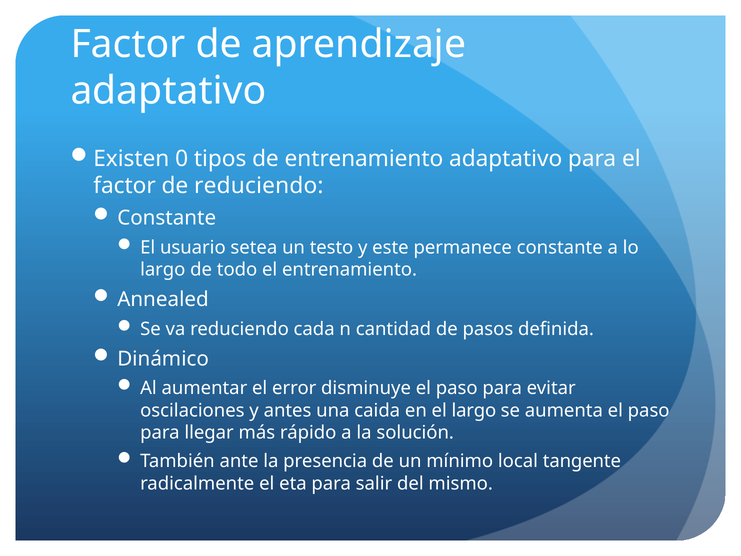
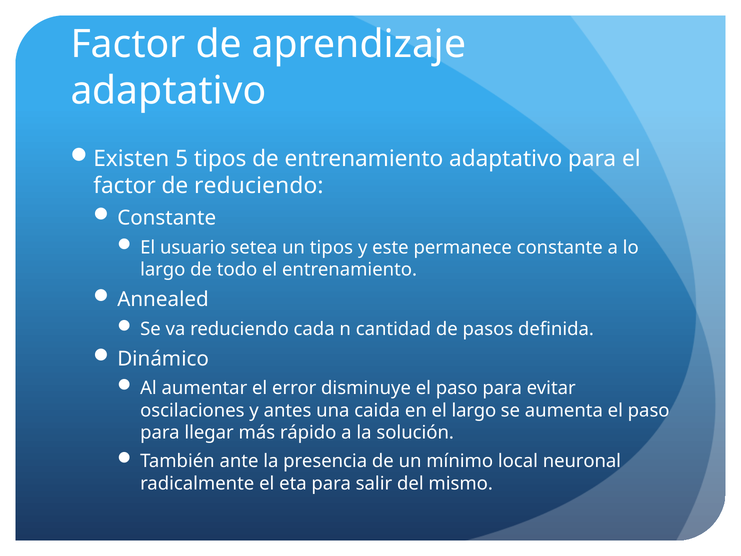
0: 0 -> 5
un testo: testo -> tipos
tangente: tangente -> neuronal
